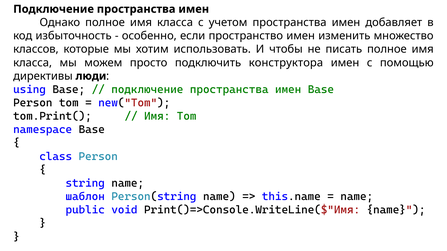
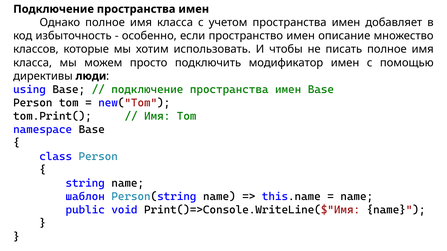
изменить: изменить -> описание
конструктора: конструктора -> модификатор
